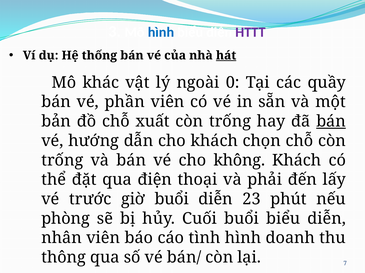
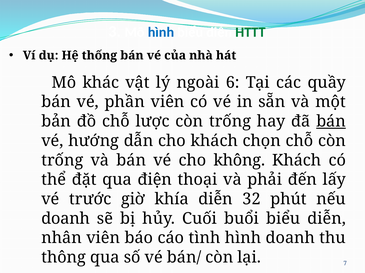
HTTT colour: purple -> green
hát underline: present -> none
0: 0 -> 6
xuất: xuất -> lược
giờ buổi: buổi -> khía
23: 23 -> 32
phòng at (66, 219): phòng -> doanh
